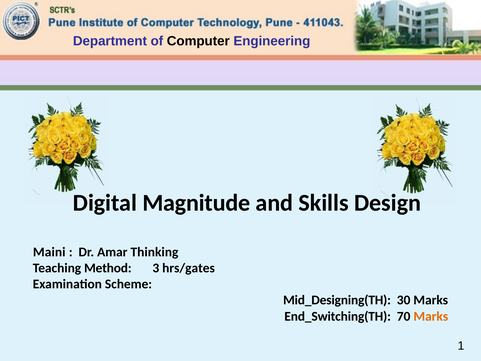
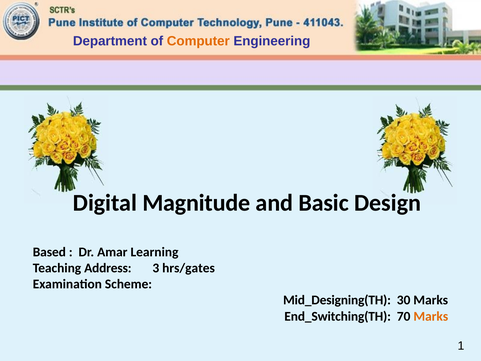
Computer colour: black -> orange
Skills: Skills -> Basic
Maini: Maini -> Based
Thinking: Thinking -> Learning
Method: Method -> Address
